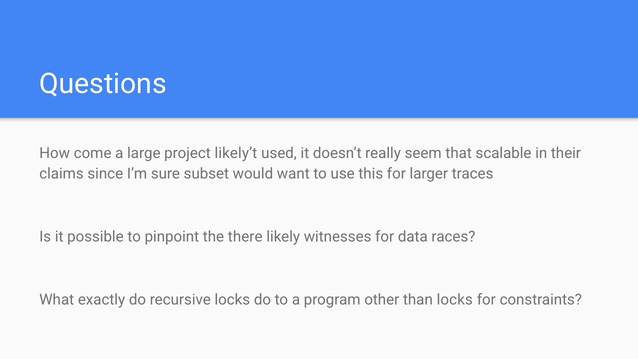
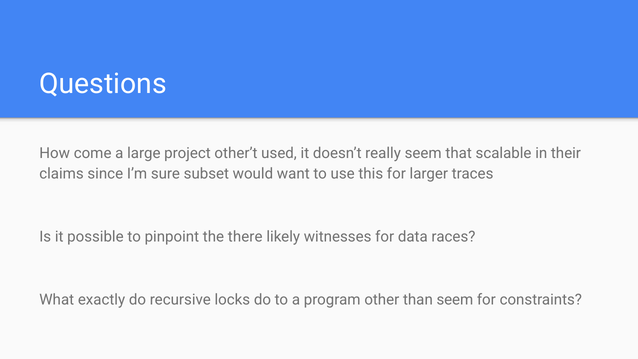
likely’t: likely’t -> other’t
than locks: locks -> seem
